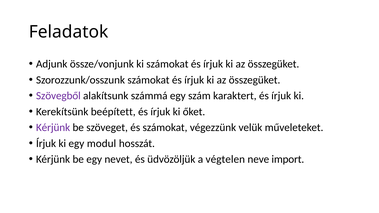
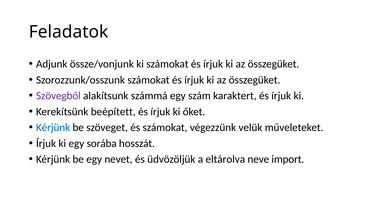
Kérjünk at (53, 128) colour: purple -> blue
modul: modul -> sorába
végtelen: végtelen -> eltárolva
